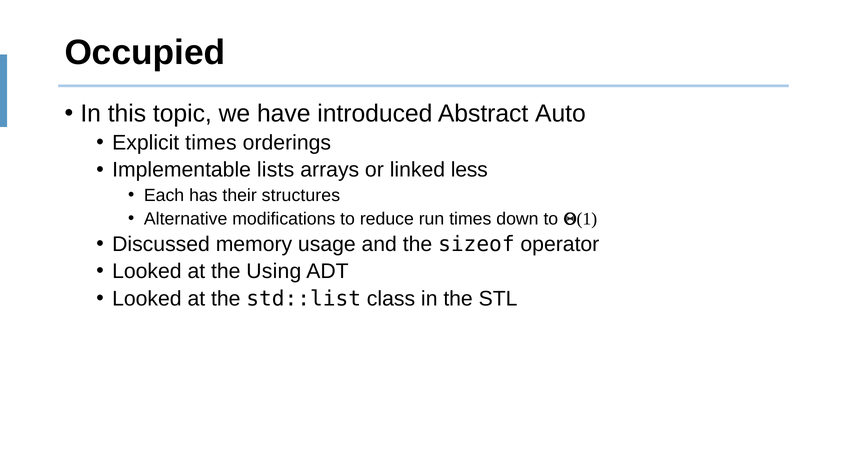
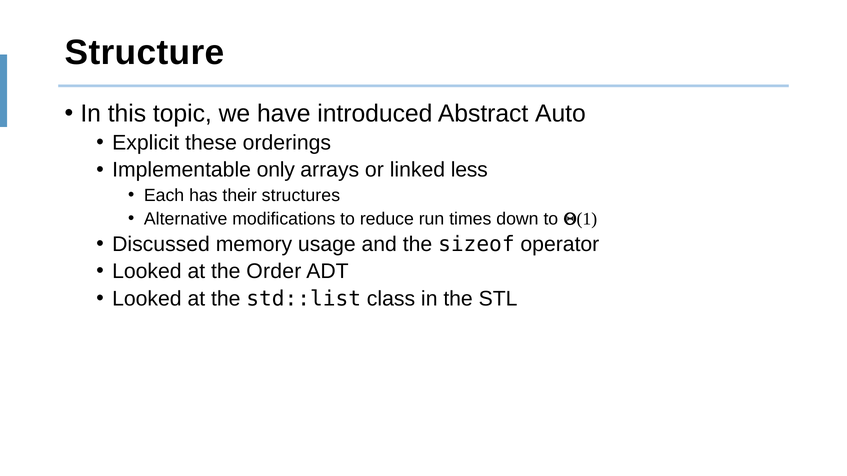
Occupied: Occupied -> Structure
Explicit times: times -> these
lists: lists -> only
Using: Using -> Order
